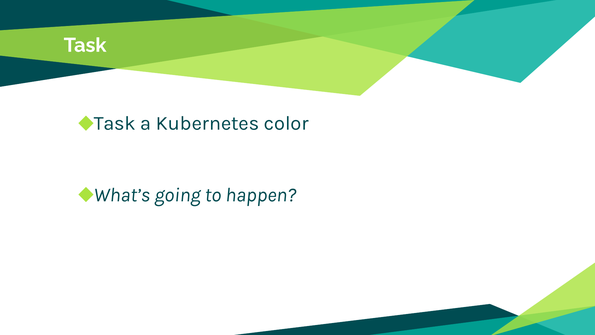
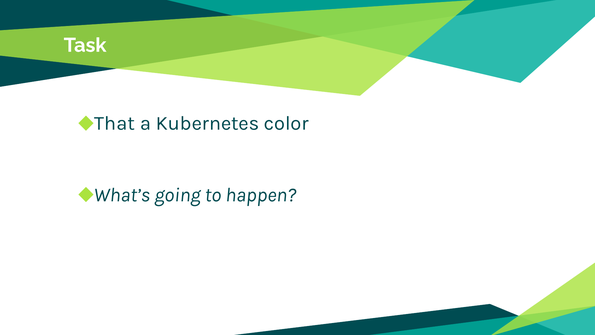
Task at (115, 123): Task -> That
